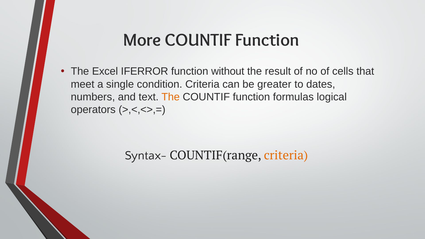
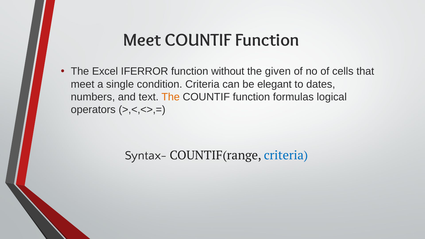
More at (142, 40): More -> Meet
result: result -> given
greater: greater -> elegant
criteria at (286, 156) colour: orange -> blue
